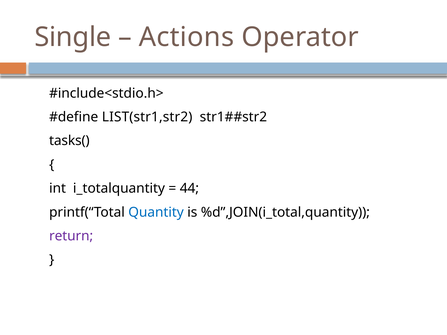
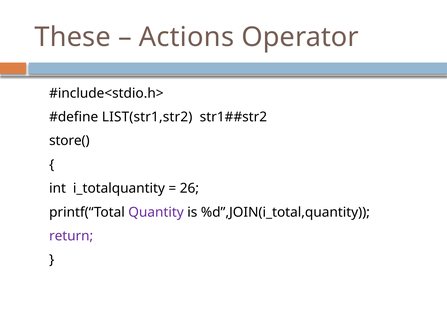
Single: Single -> These
tasks(: tasks( -> store(
44: 44 -> 26
Quantity colour: blue -> purple
